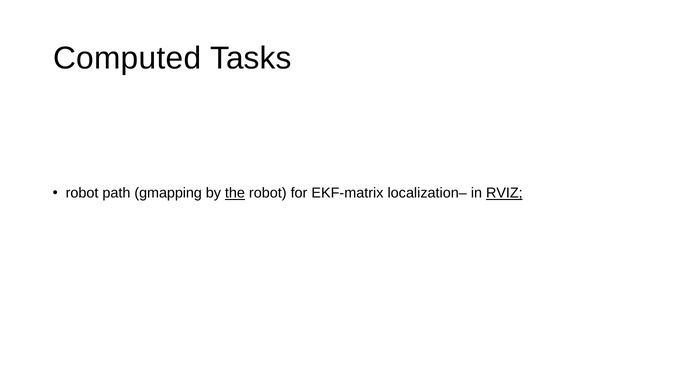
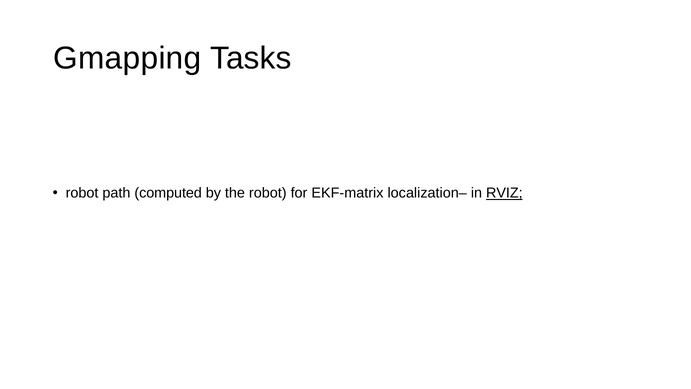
Computed: Computed -> Gmapping
gmapping: gmapping -> computed
the underline: present -> none
